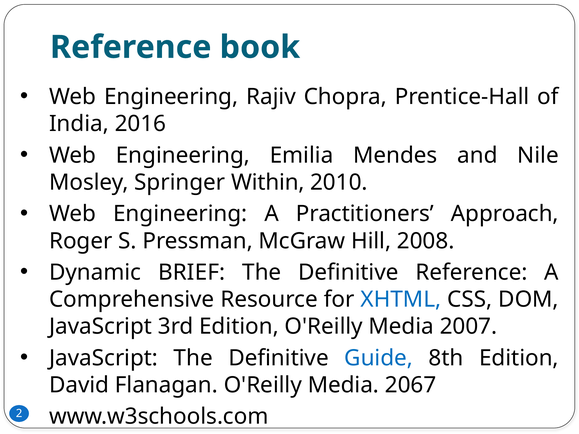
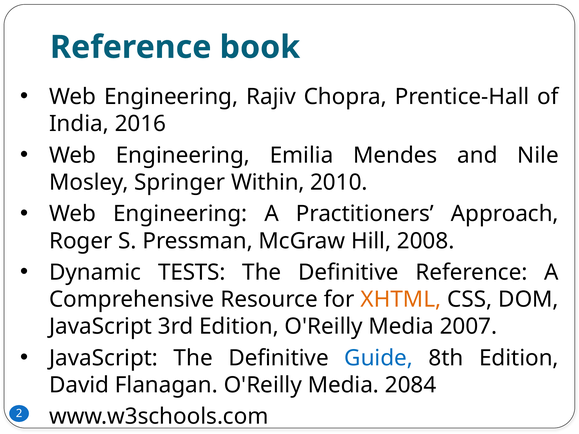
BRIEF: BRIEF -> TESTS
XHTML colour: blue -> orange
2067: 2067 -> 2084
